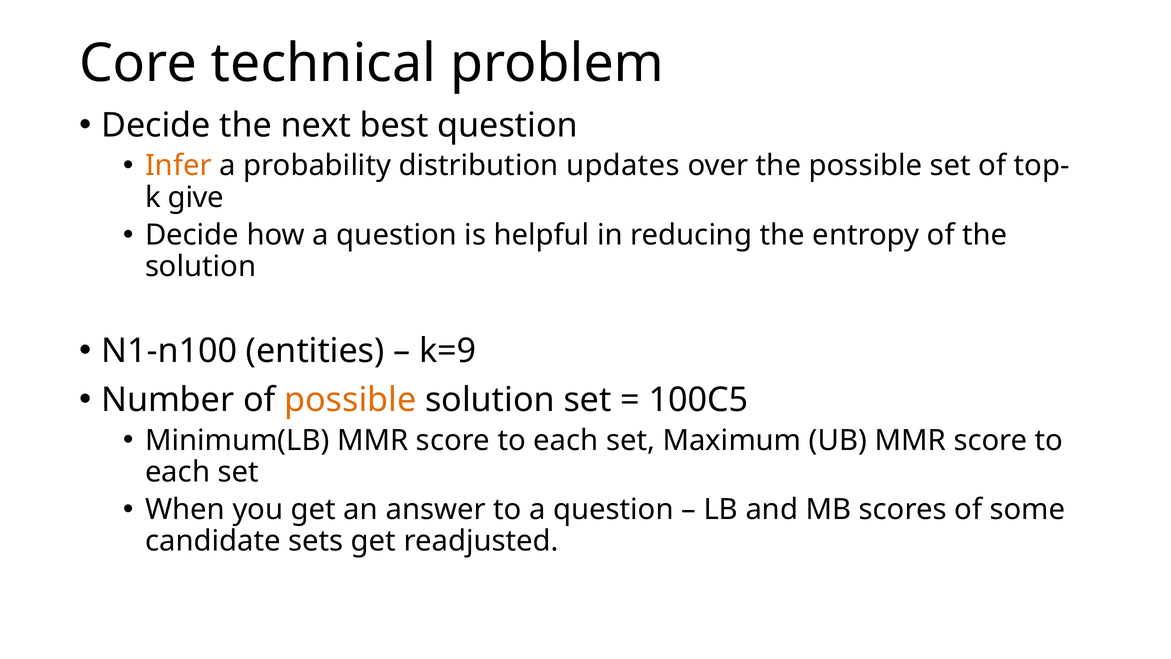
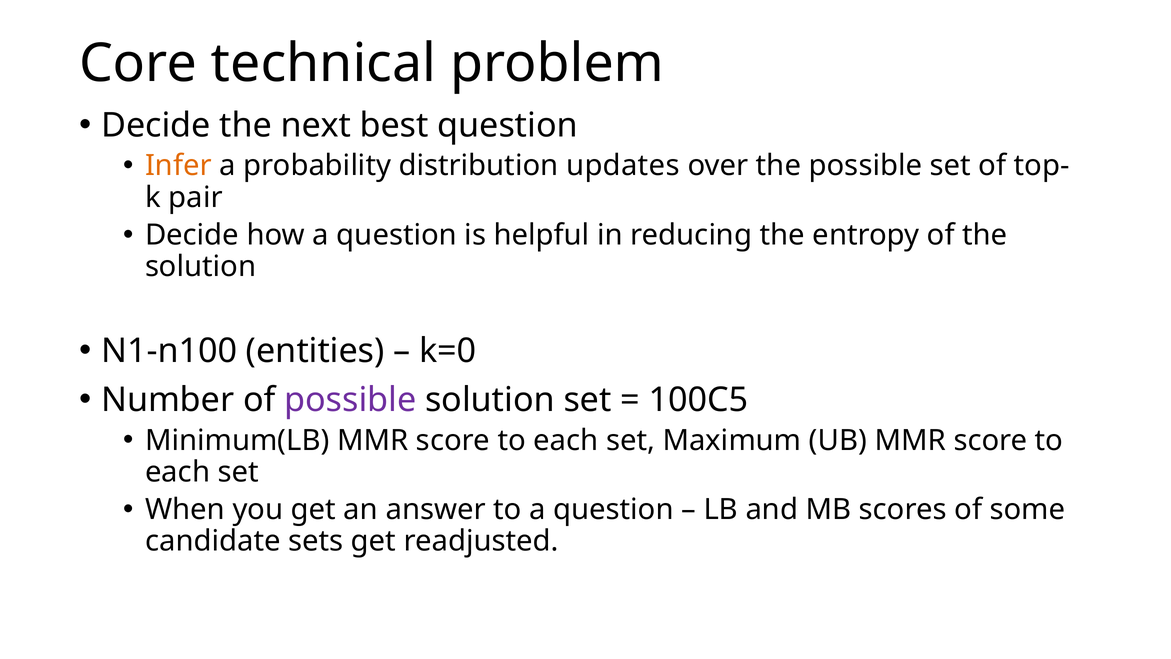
give: give -> pair
k=9: k=9 -> k=0
possible at (350, 400) colour: orange -> purple
